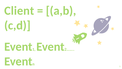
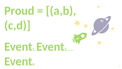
Client: Client -> Proud
